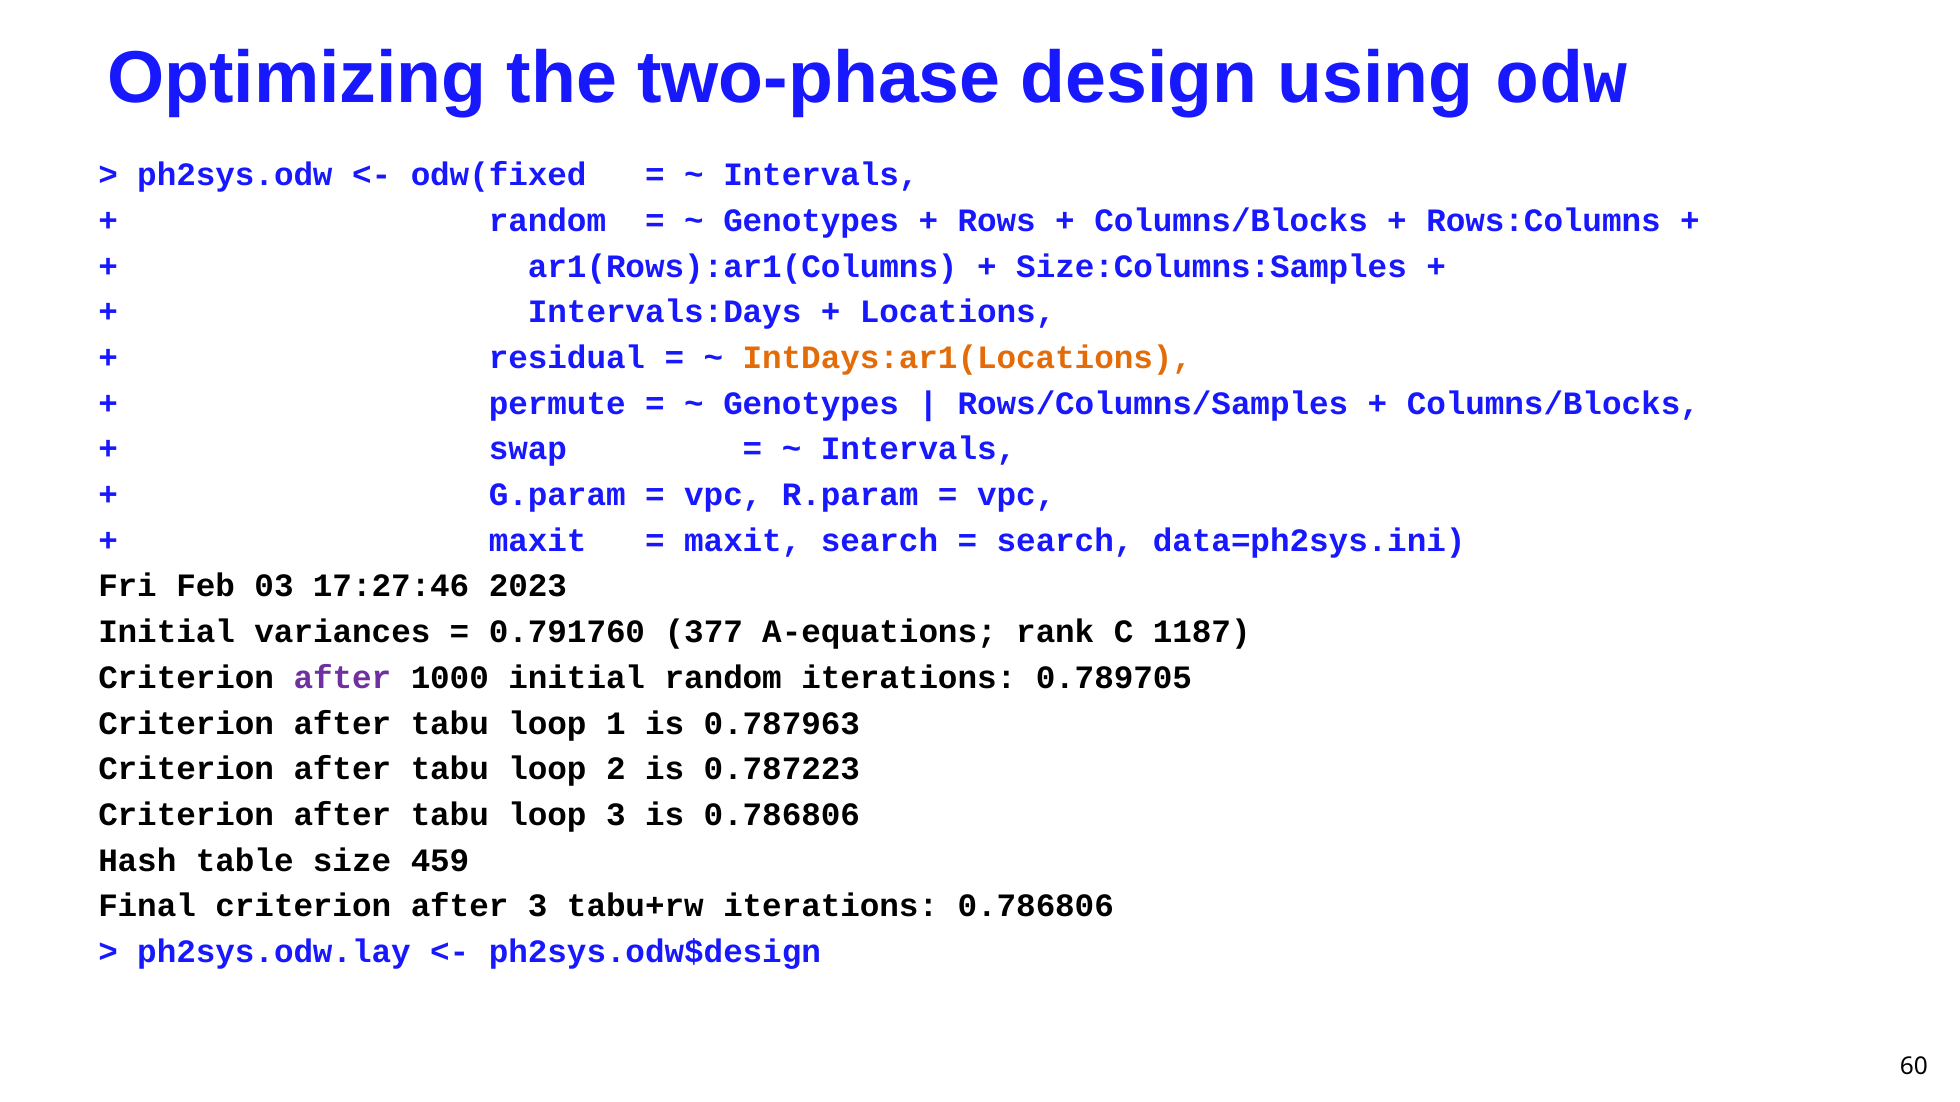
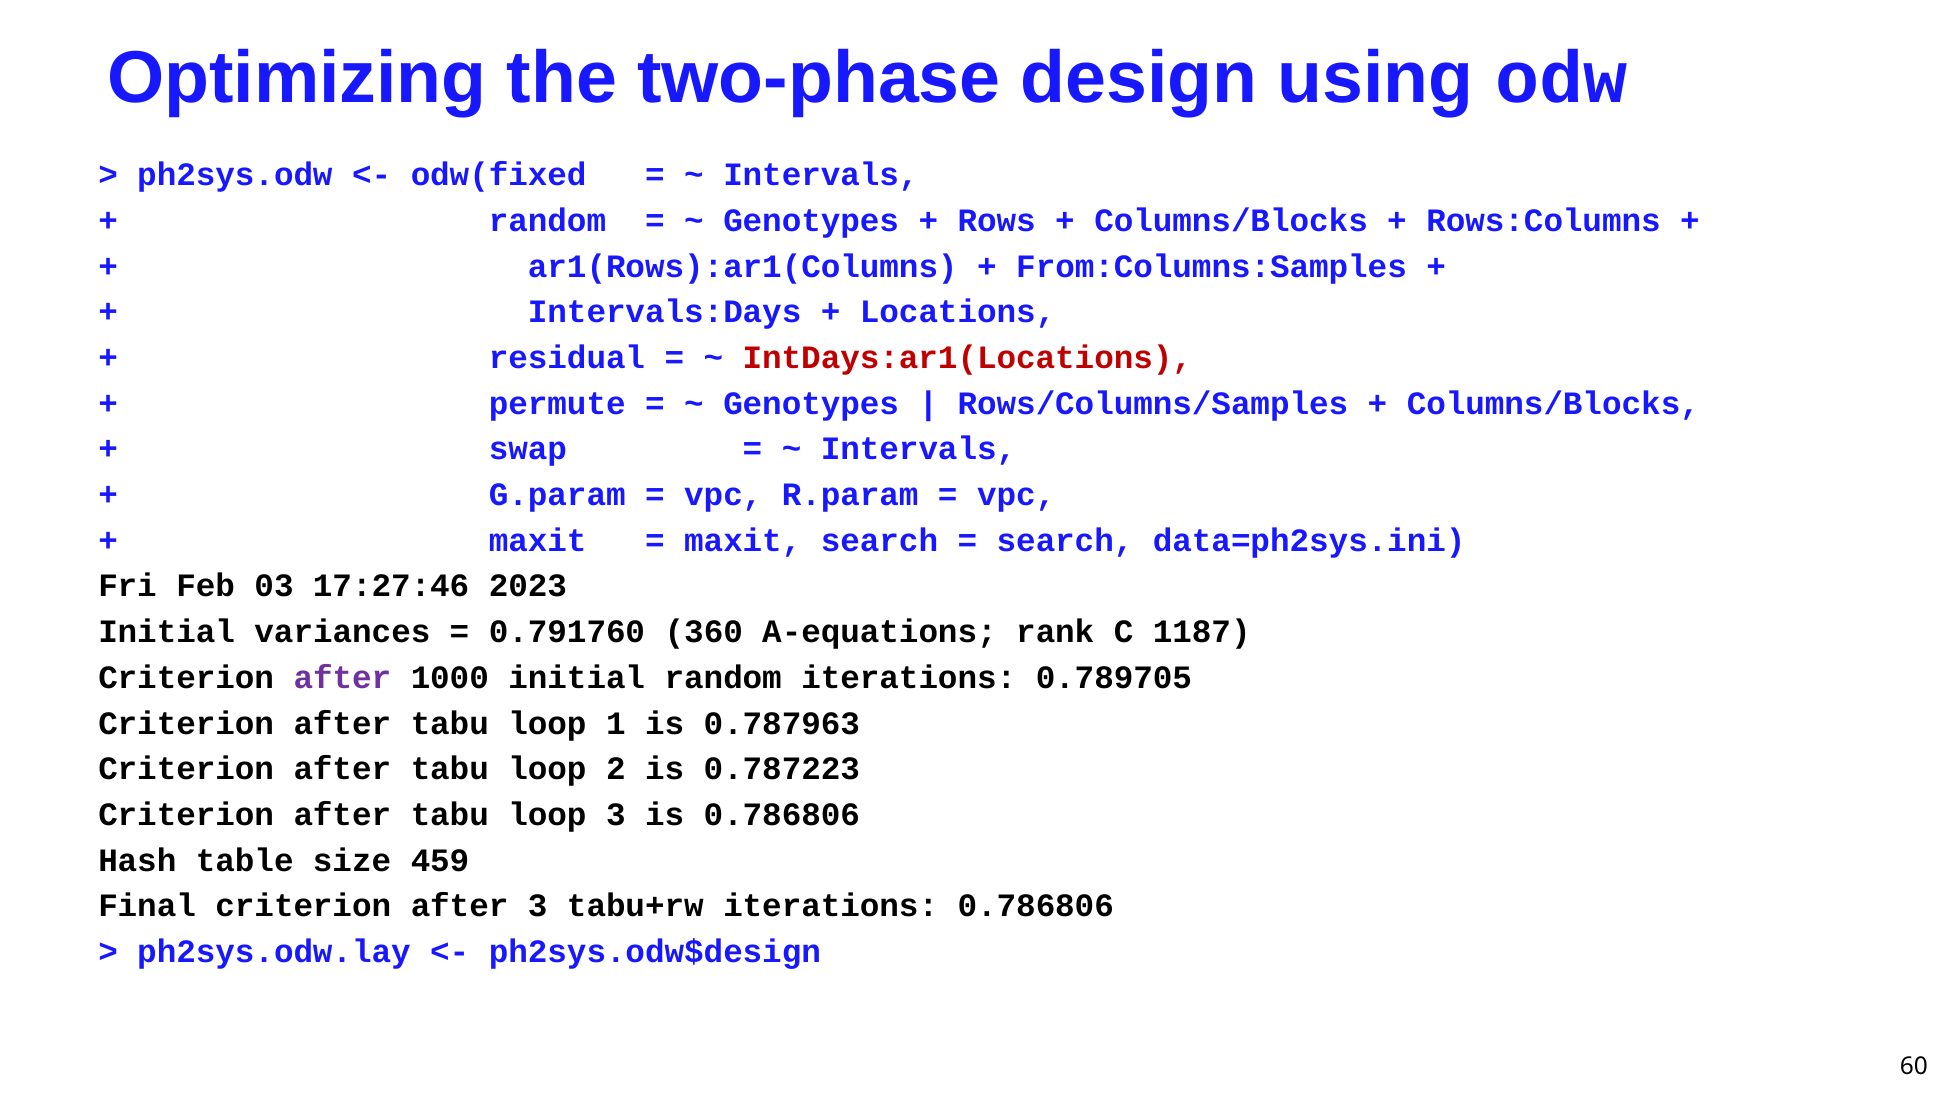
Size:Columns:Samples: Size:Columns:Samples -> From:Columns:Samples
IntDays:ar1(Locations colour: orange -> red
377: 377 -> 360
